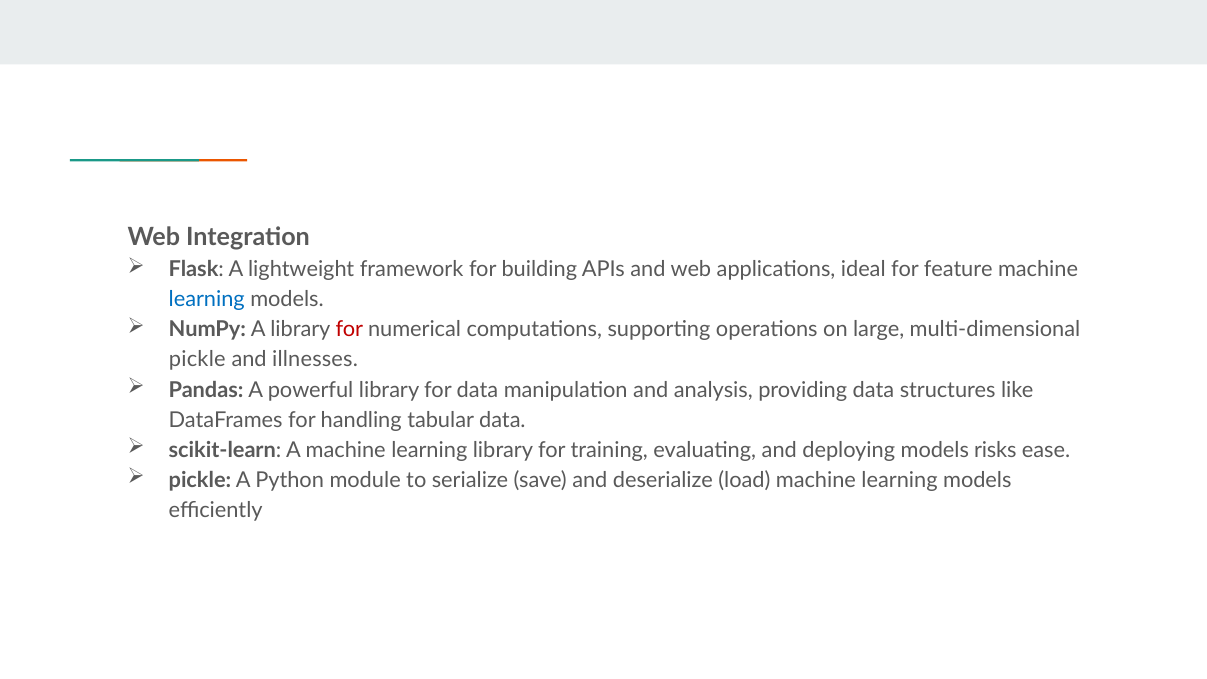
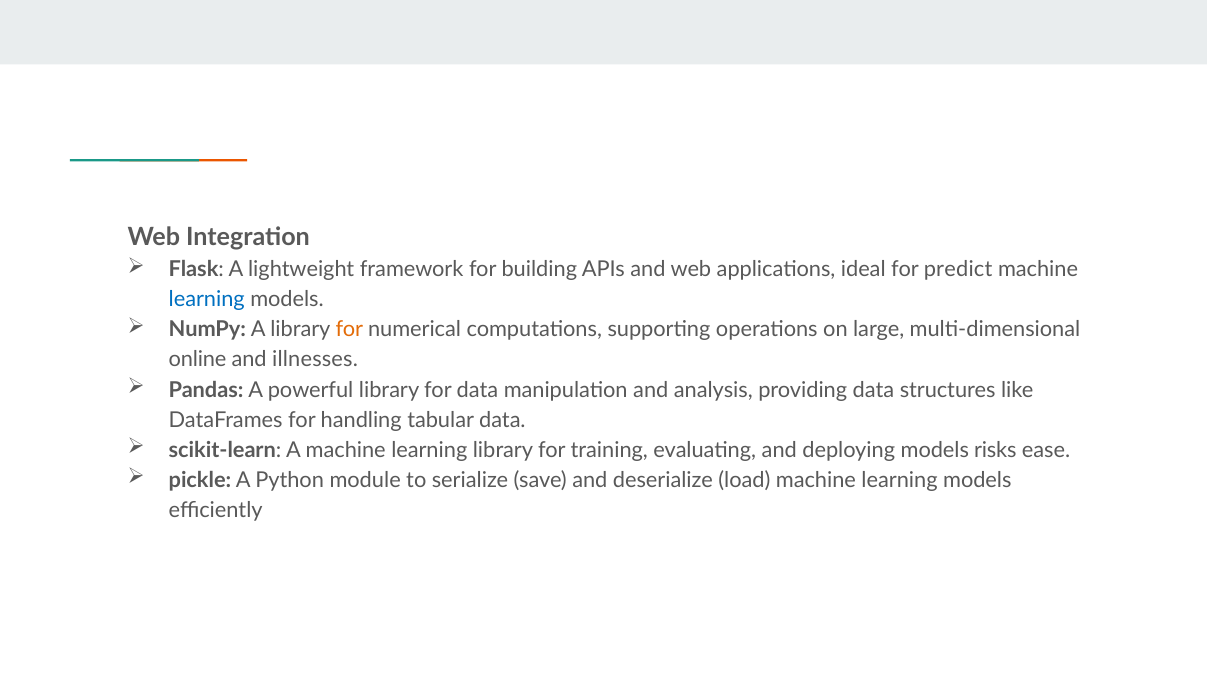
feature: feature -> predict
for at (349, 330) colour: red -> orange
pickle at (197, 360): pickle -> online
